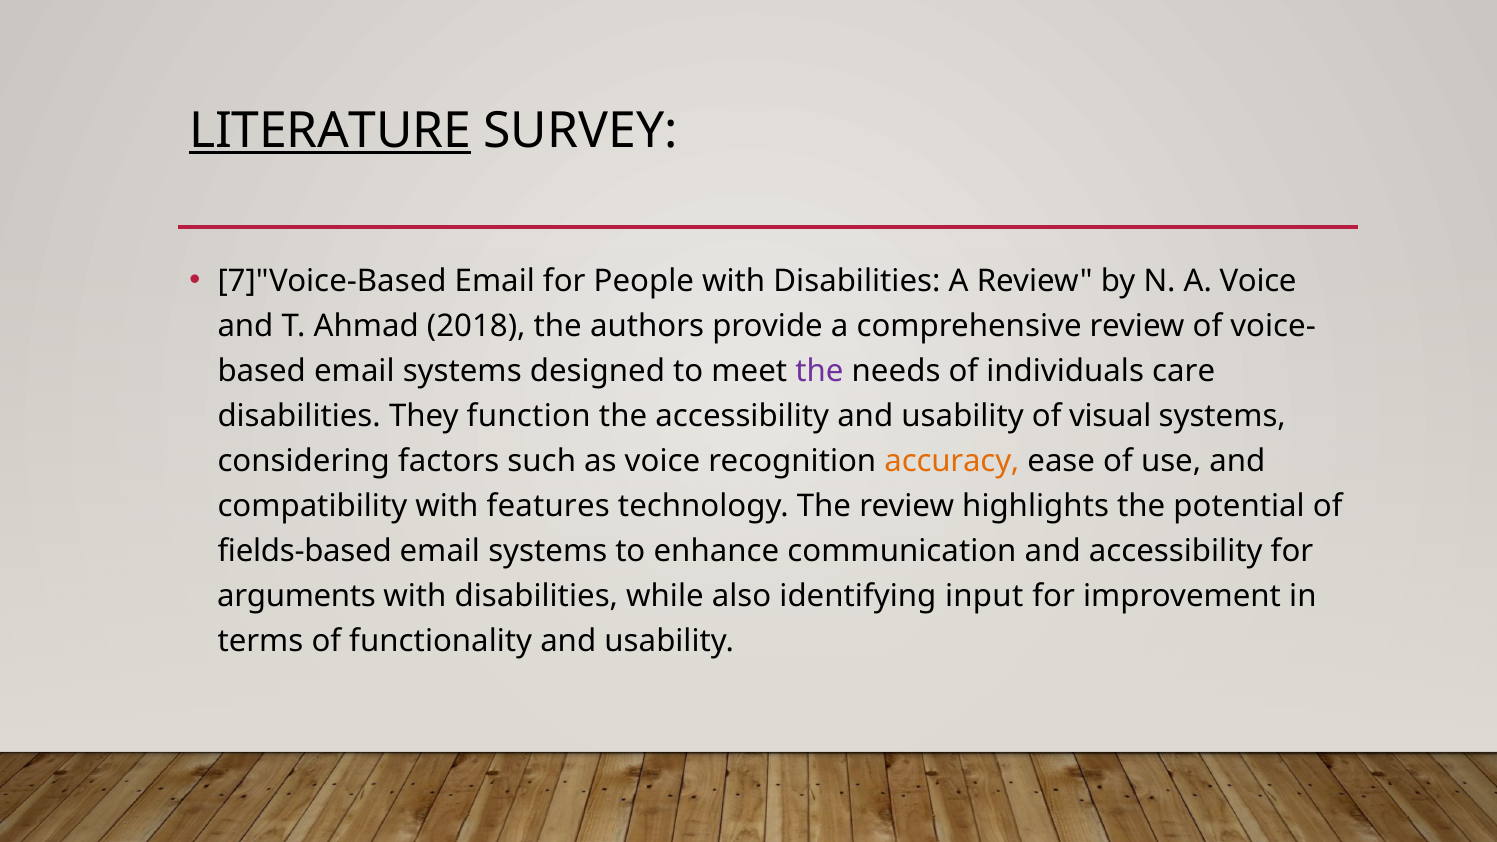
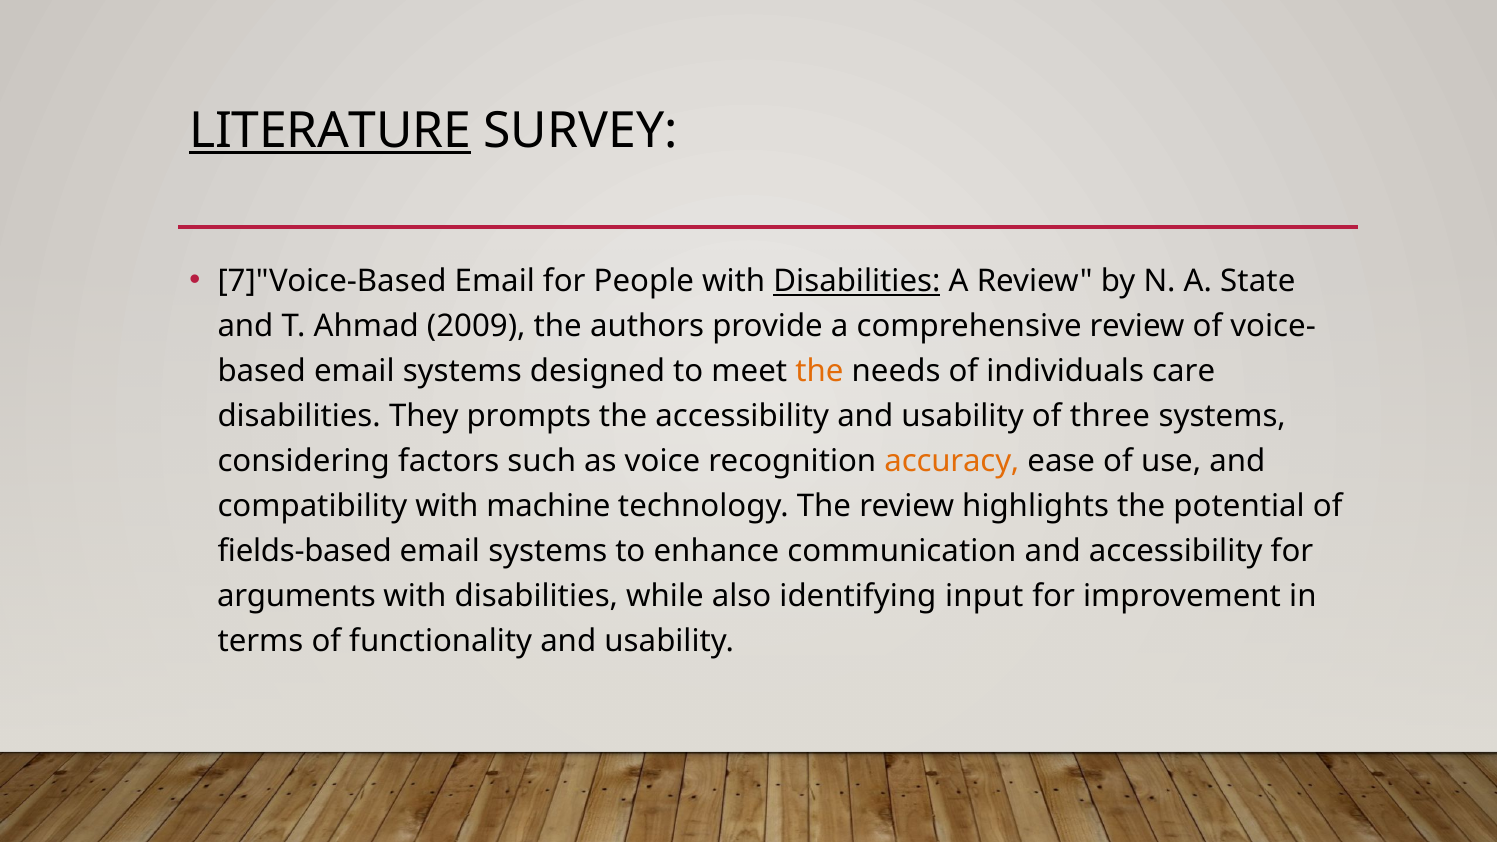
Disabilities at (857, 281) underline: none -> present
A Voice: Voice -> State
2018: 2018 -> 2009
the at (819, 371) colour: purple -> orange
function: function -> prompts
visual: visual -> three
features: features -> machine
